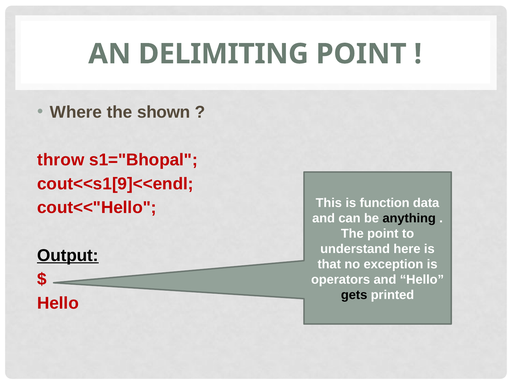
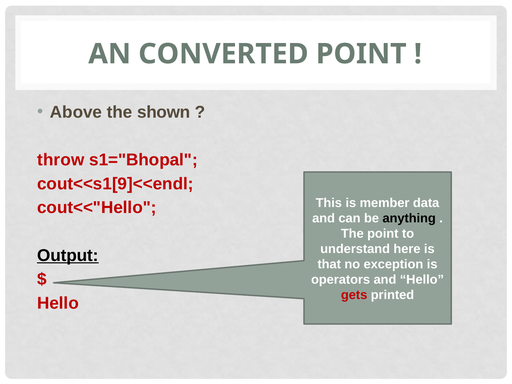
DELIMITING: DELIMITING -> CONVERTED
Where: Where -> Above
function: function -> member
gets colour: black -> red
